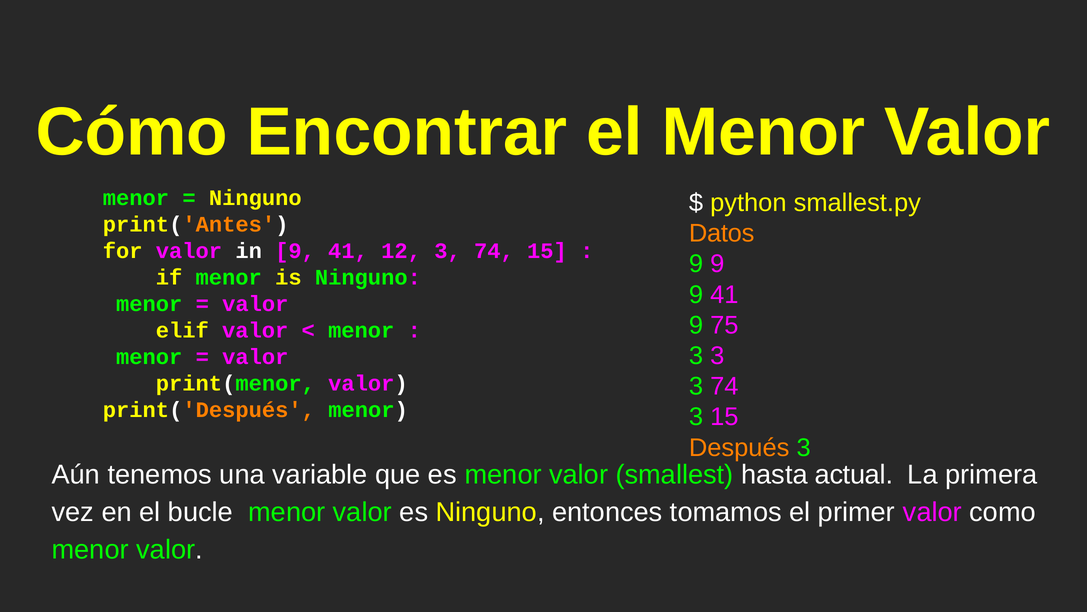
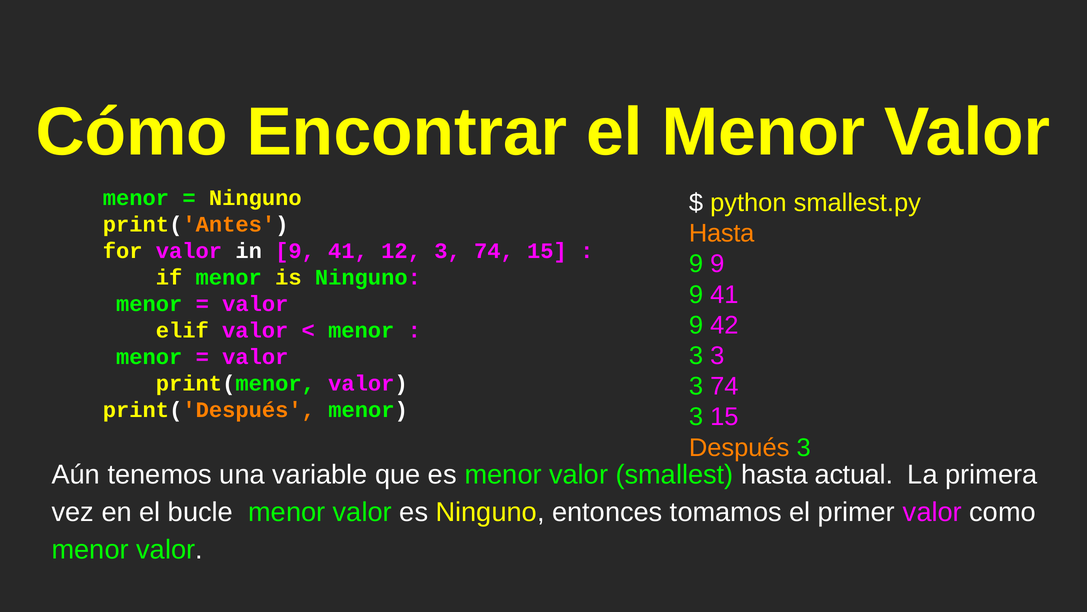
Datos at (722, 233): Datos -> Hasta
75: 75 -> 42
